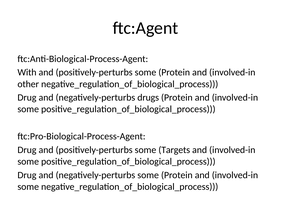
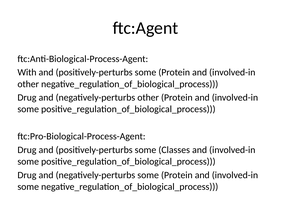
negatively-perturbs drugs: drugs -> other
Targets: Targets -> Classes
